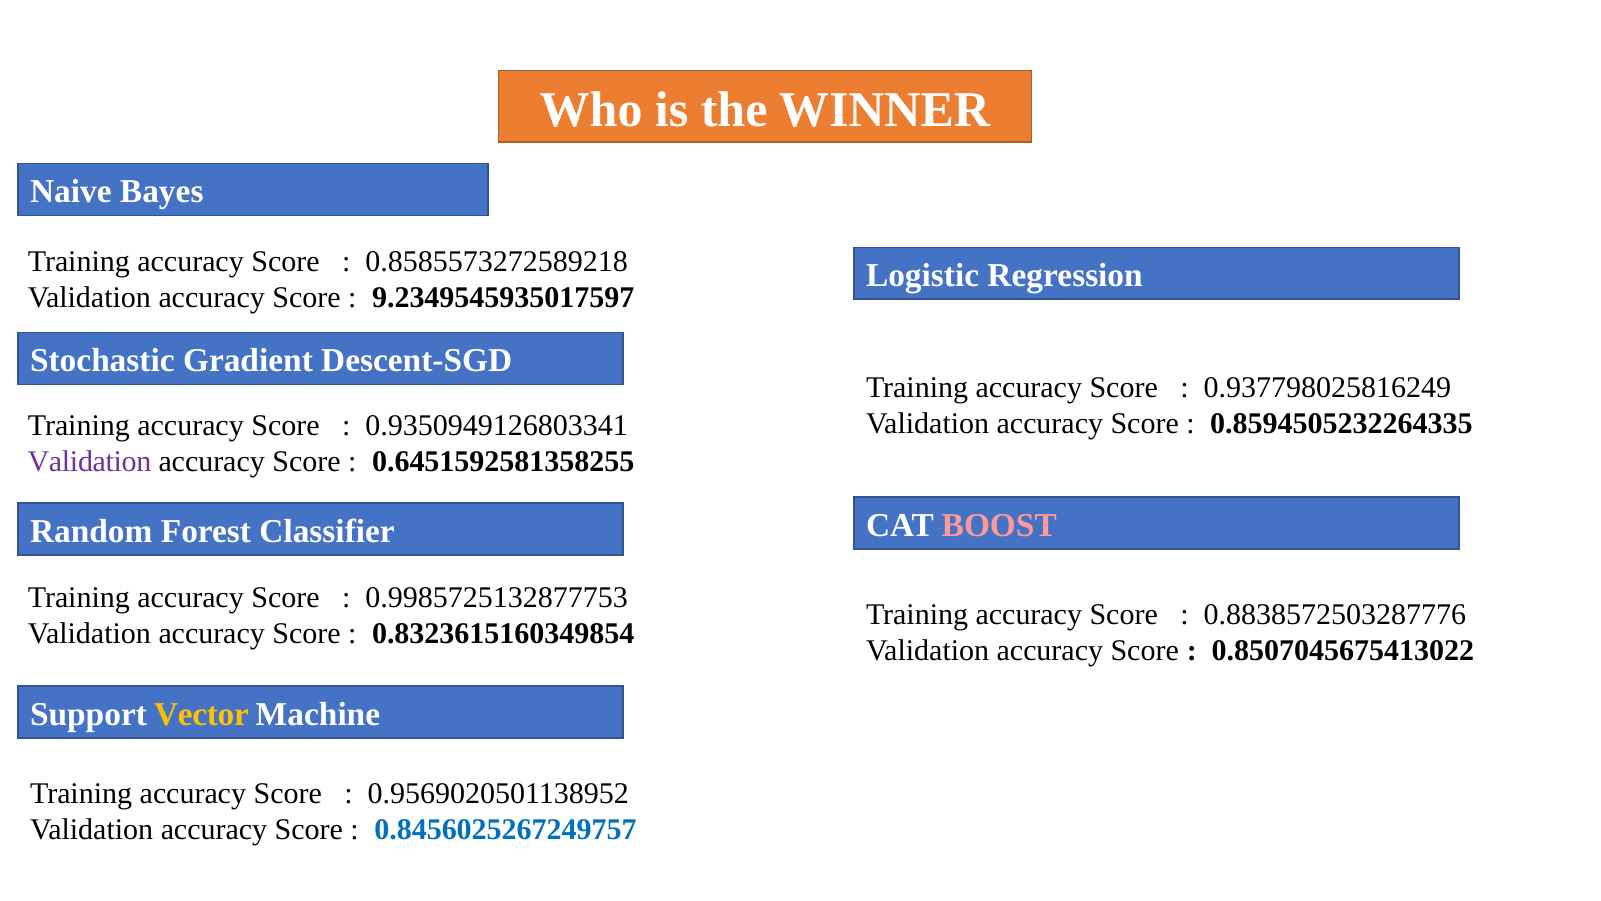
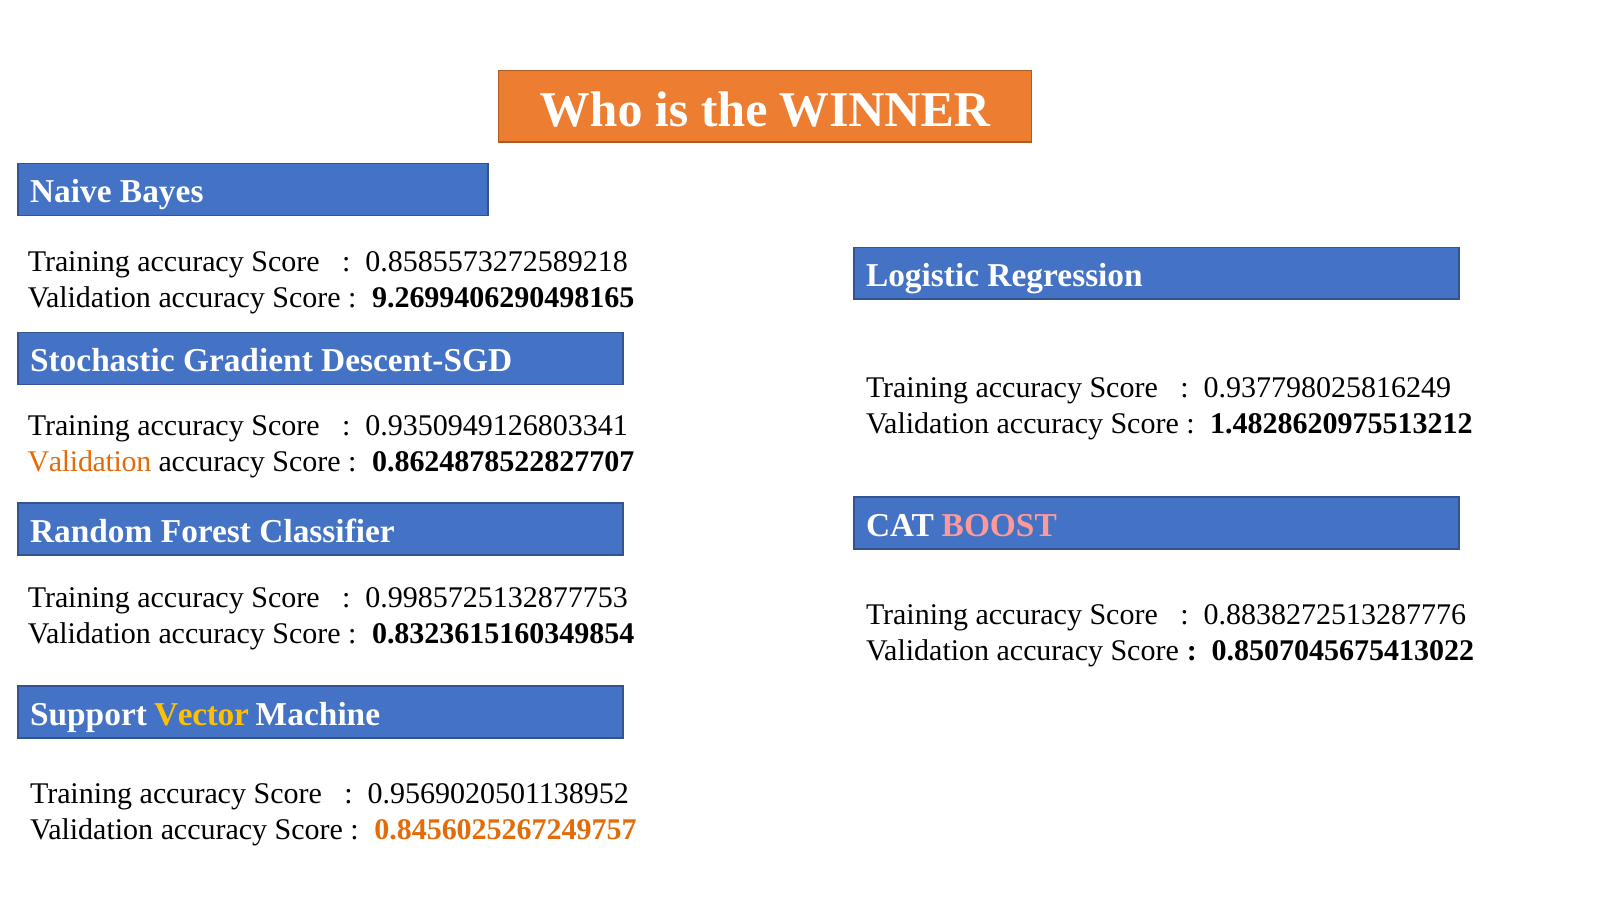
9.2349545935017597: 9.2349545935017597 -> 9.2699406290498165
0.8594505232264335: 0.8594505232264335 -> 1.4828620975513212
Validation at (90, 461) colour: purple -> orange
0.6451592581358255: 0.6451592581358255 -> 0.8624878522827707
0.8838572503287776: 0.8838572503287776 -> 0.8838272513287776
0.8456025267249757 colour: blue -> orange
